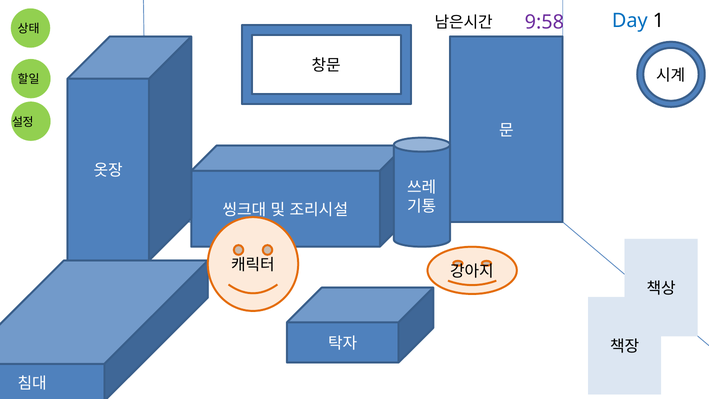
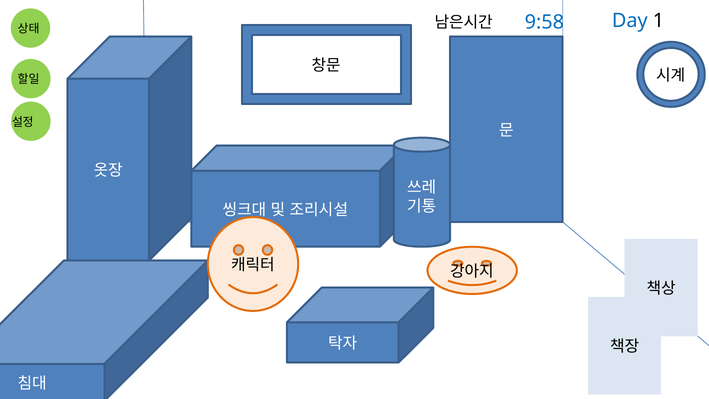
9:58 colour: purple -> blue
